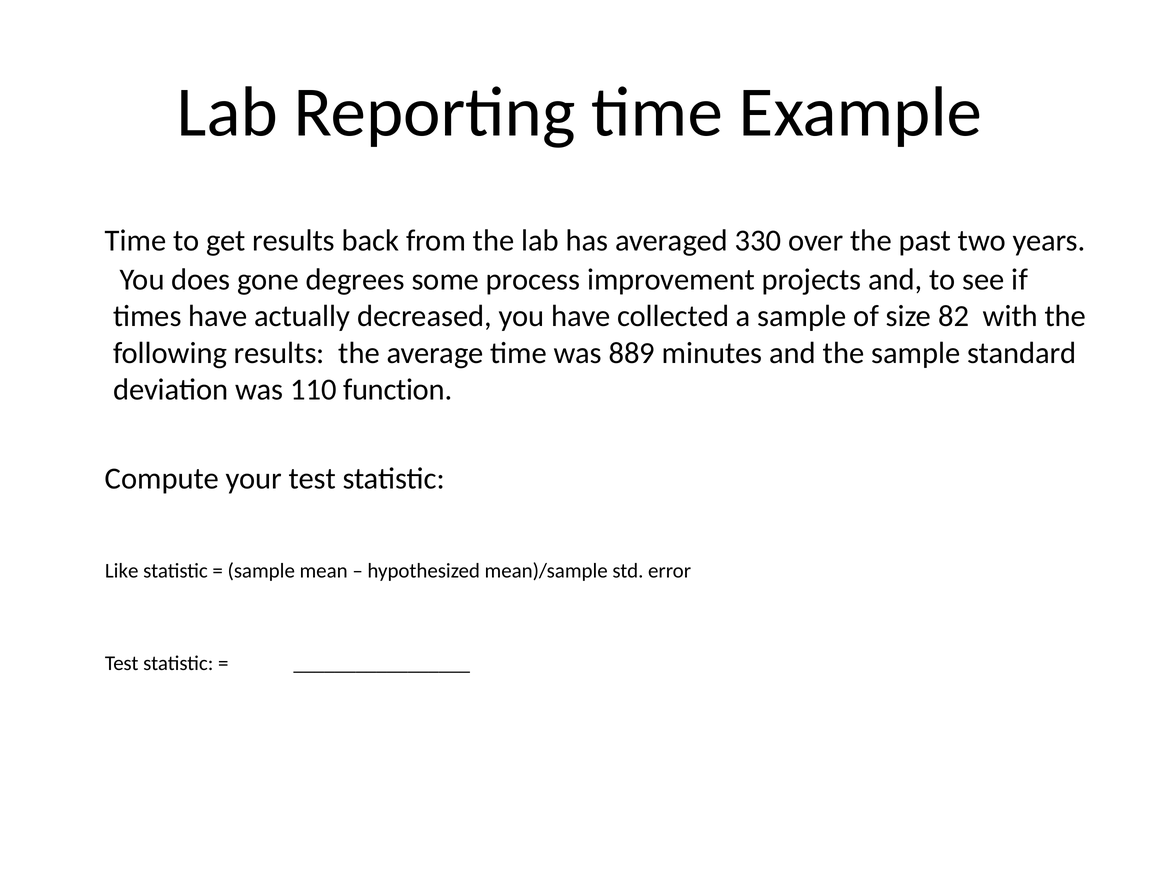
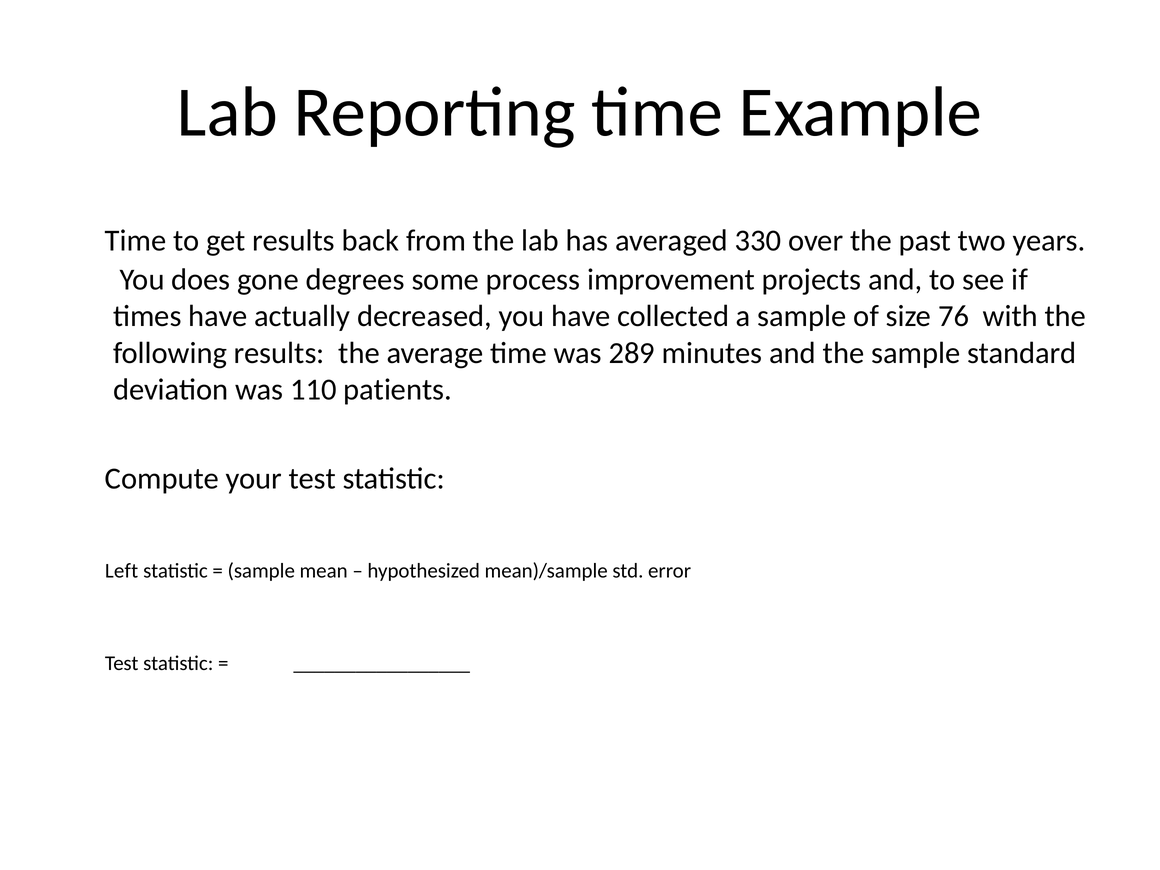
82: 82 -> 76
889: 889 -> 289
function: function -> patients
Like: Like -> Left
